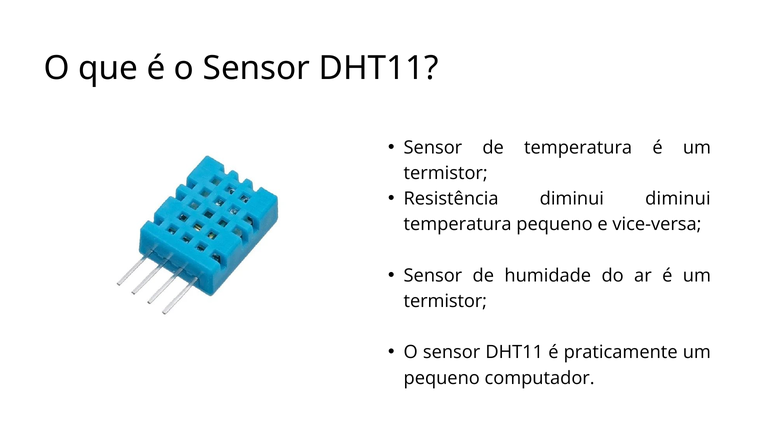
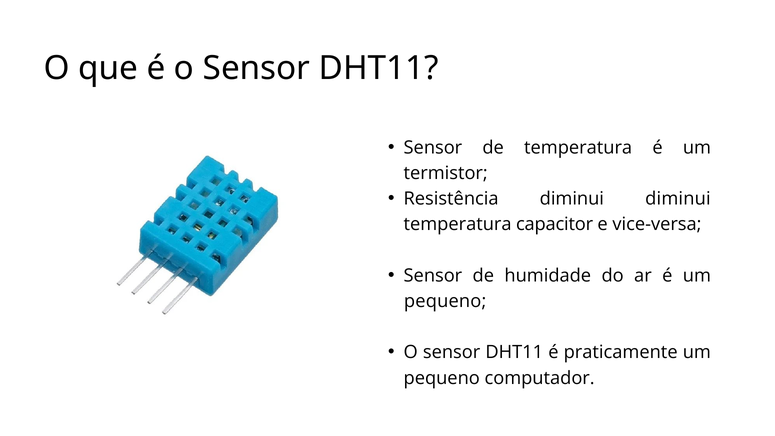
temperatura pequeno: pequeno -> capacitor
termistor at (445, 301): termistor -> pequeno
